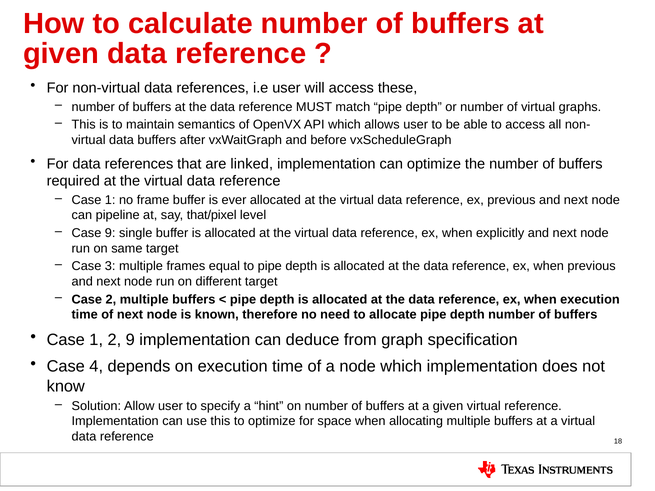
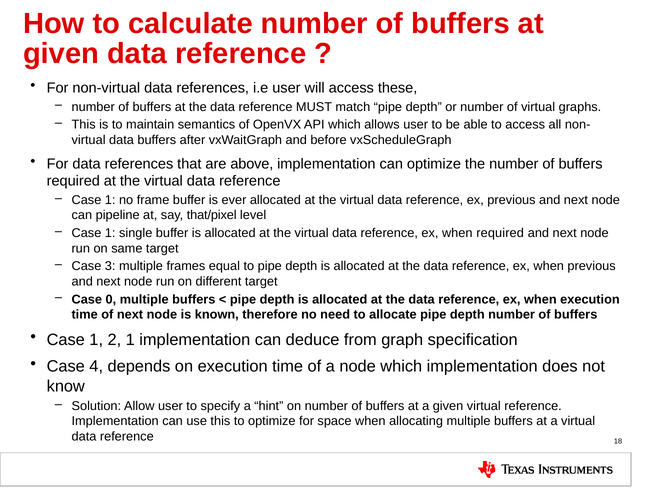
linked: linked -> above
9 at (110, 233): 9 -> 1
when explicitly: explicitly -> required
Case 2: 2 -> 0
2 9: 9 -> 1
